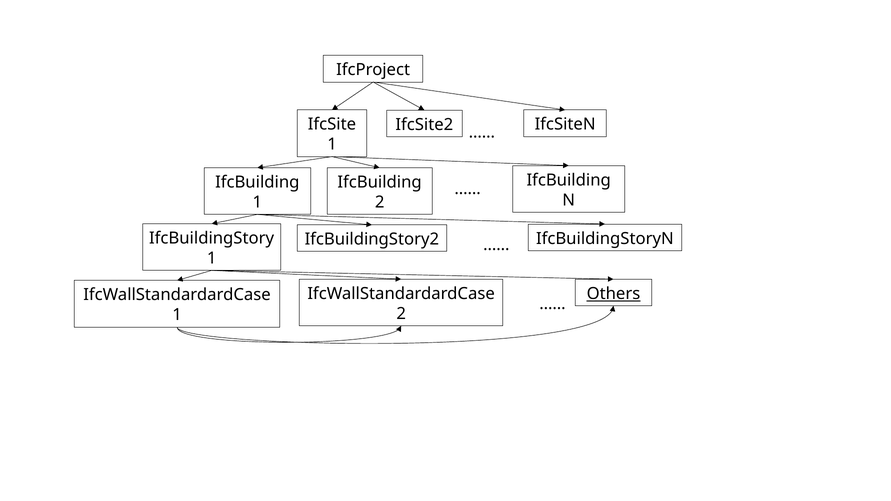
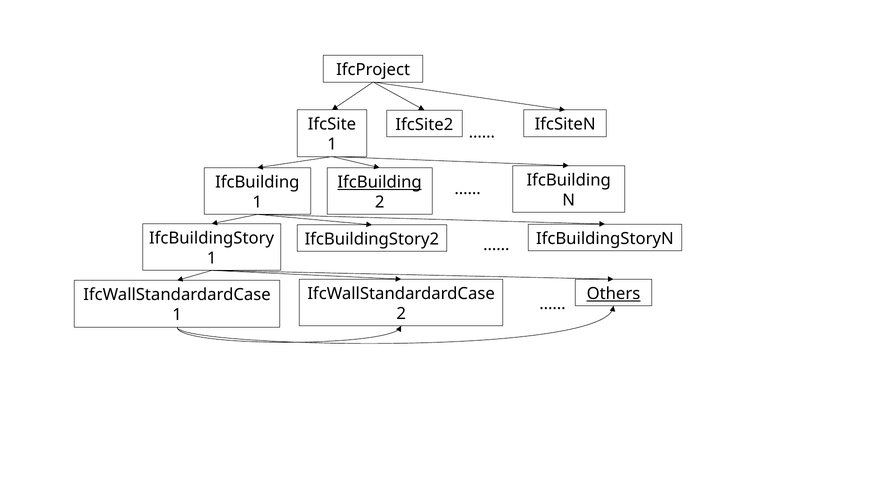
IfcBuilding at (380, 182) underline: none -> present
